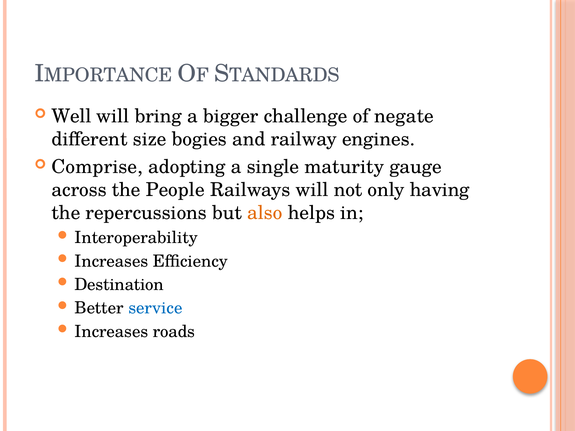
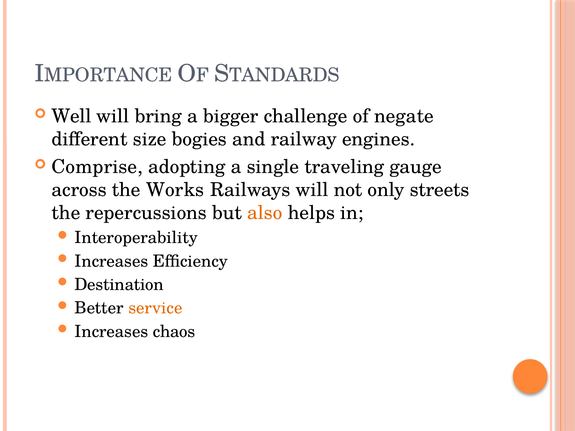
maturity: maturity -> traveling
People: People -> Works
having: having -> streets
service colour: blue -> orange
roads: roads -> chaos
